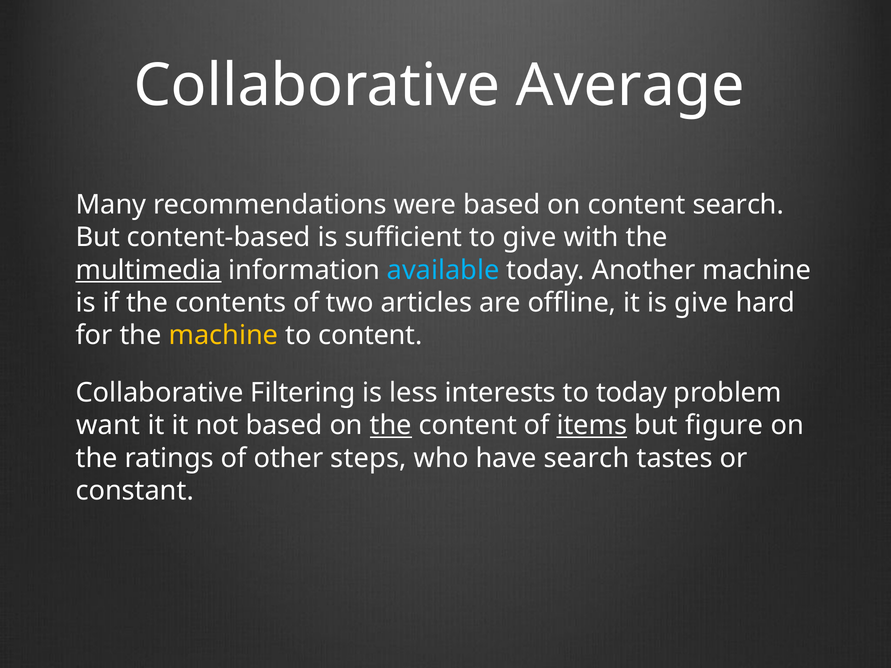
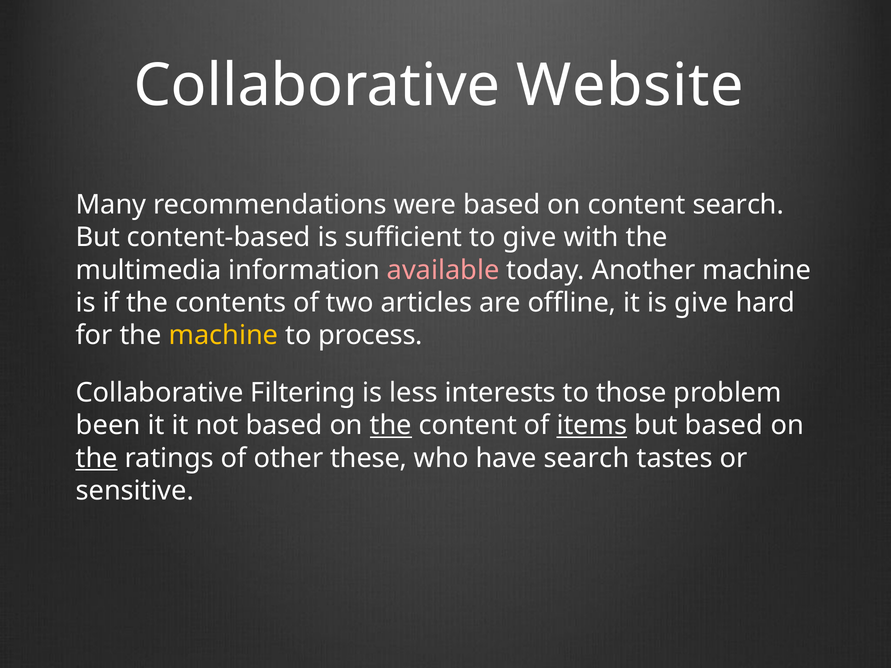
Average: Average -> Website
multimedia underline: present -> none
available colour: light blue -> pink
to content: content -> process
to today: today -> those
want: want -> been
but figure: figure -> based
the at (97, 458) underline: none -> present
steps: steps -> these
constant: constant -> sensitive
